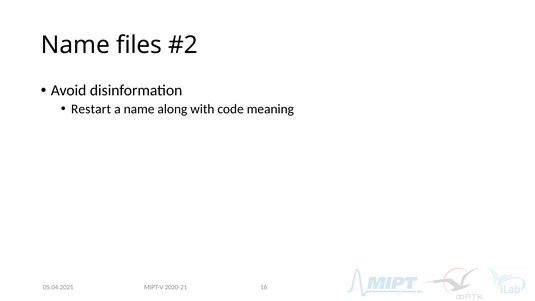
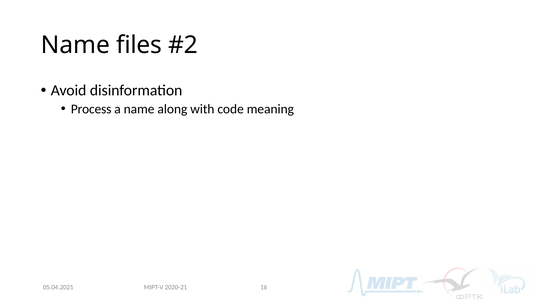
Restart: Restart -> Process
